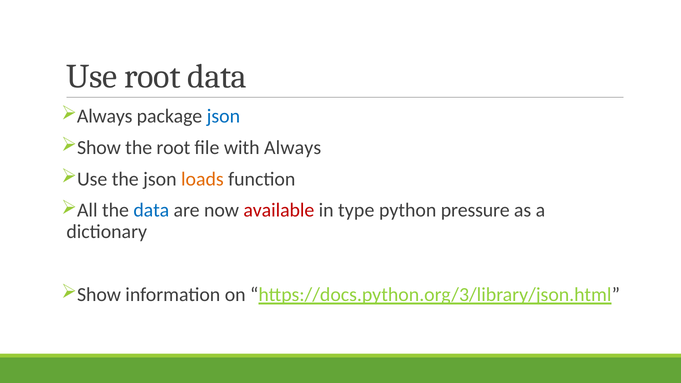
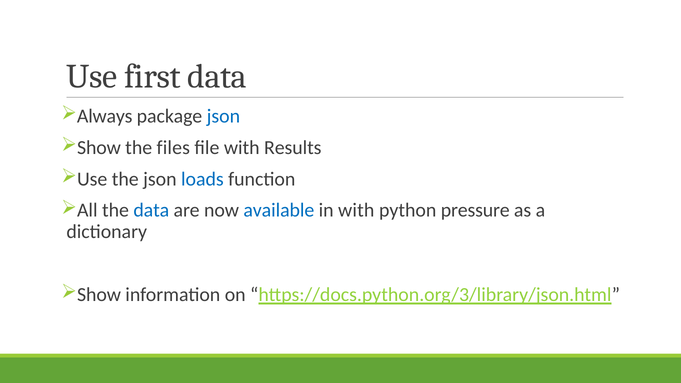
Use root: root -> first
the root: root -> files
with Always: Always -> Results
loads colour: orange -> blue
available colour: red -> blue
in type: type -> with
